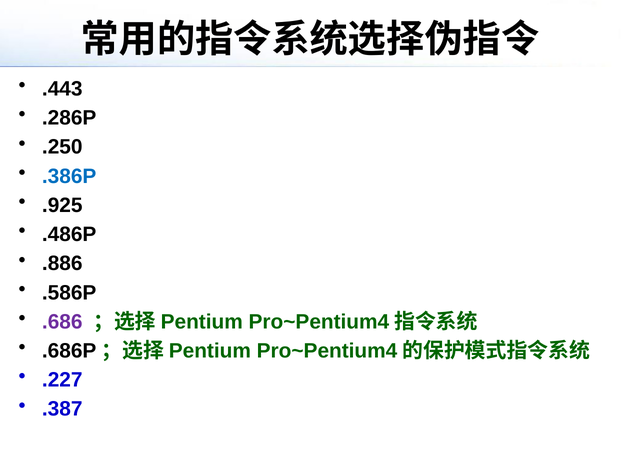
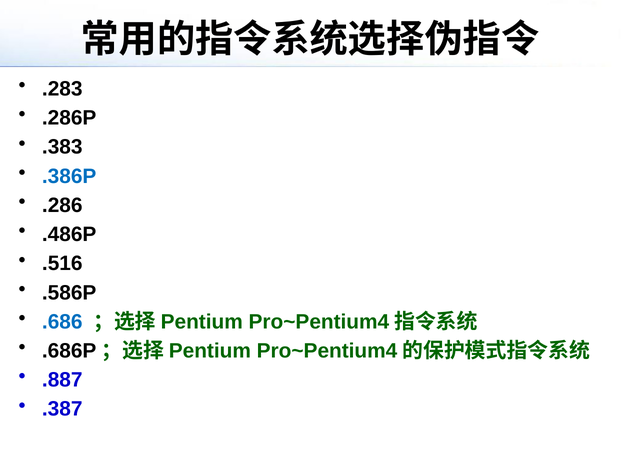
.443: .443 -> .283
.250: .250 -> .383
.925: .925 -> .286
.886: .886 -> .516
.686 colour: purple -> blue
.227: .227 -> .887
